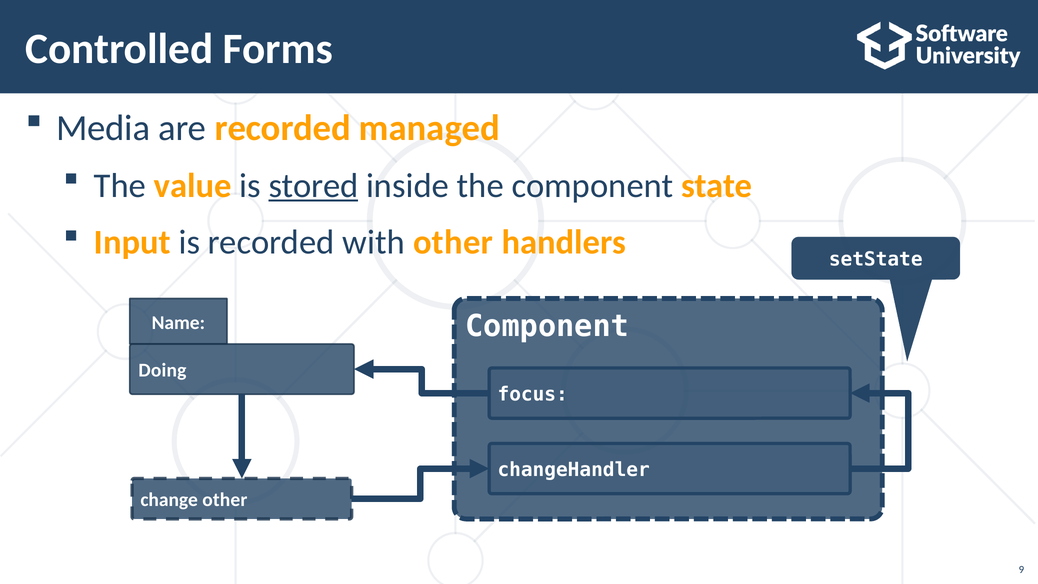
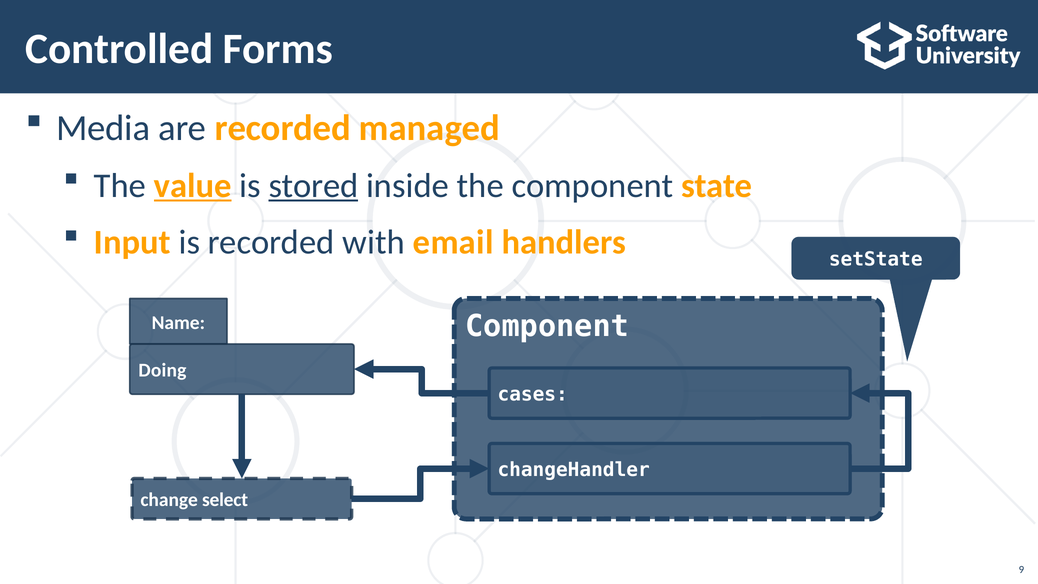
value underline: none -> present
with other: other -> email
focus: focus -> cases
change other: other -> select
